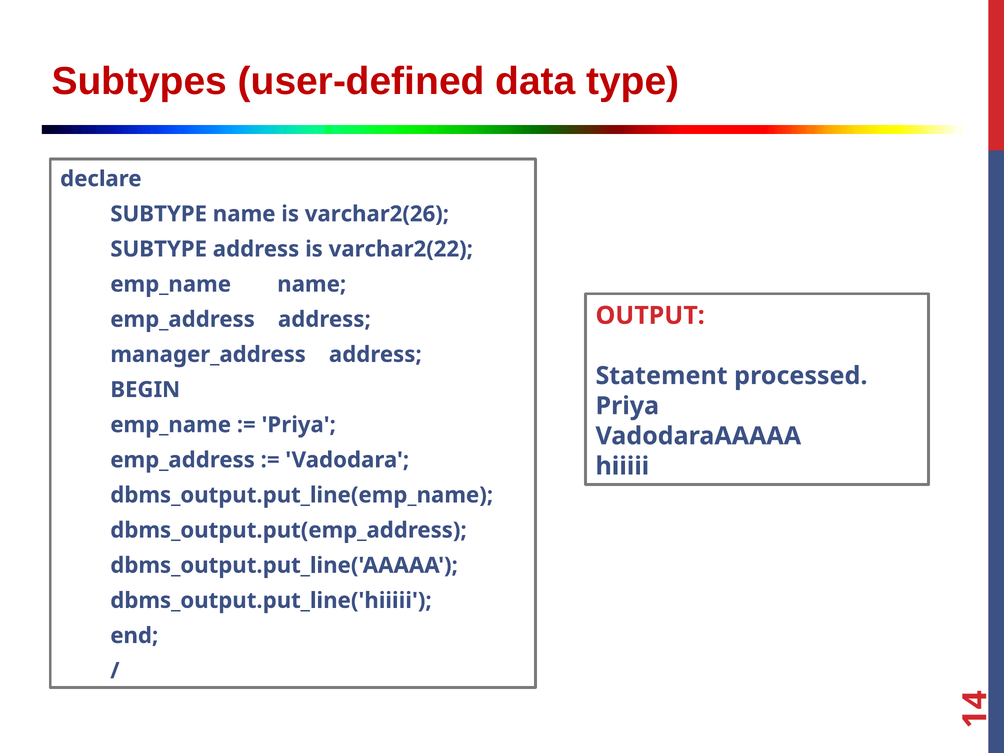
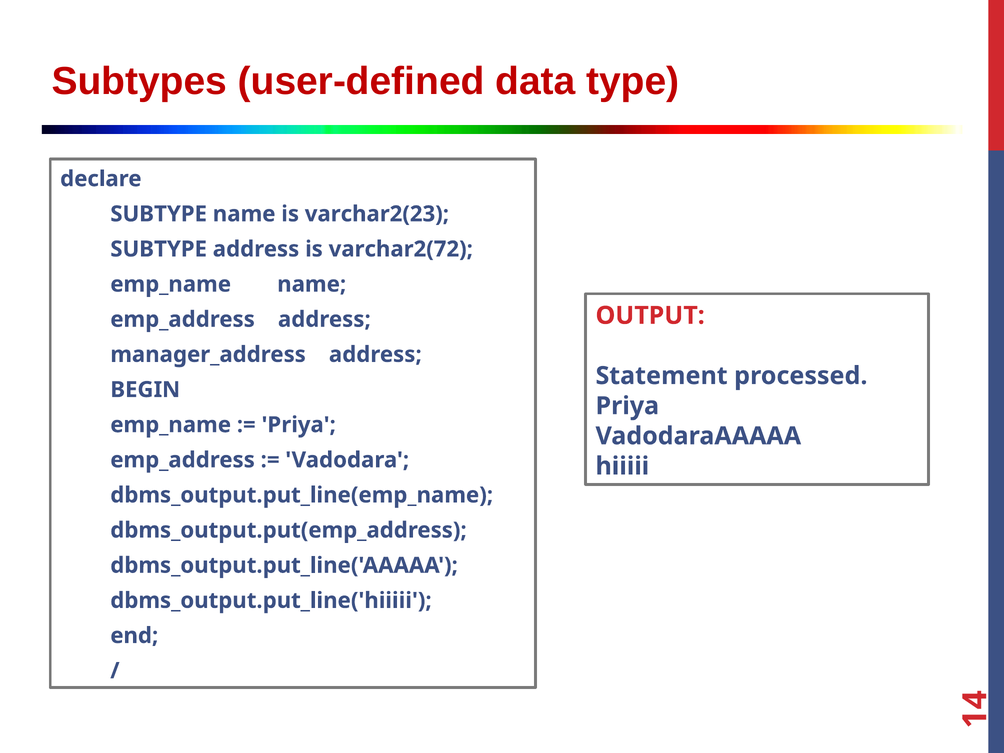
varchar2(26: varchar2(26 -> varchar2(23
varchar2(22: varchar2(22 -> varchar2(72
